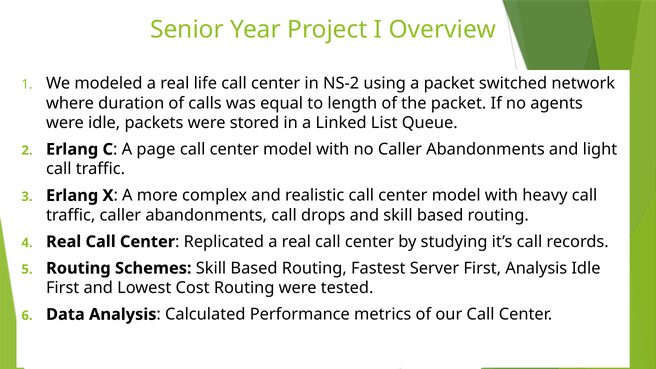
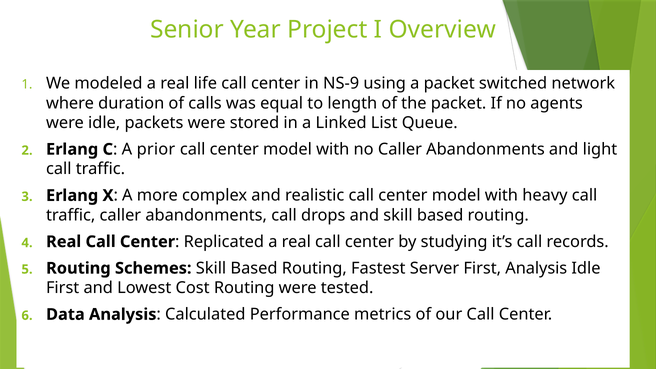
NS-2: NS-2 -> NS-9
page: page -> prior
